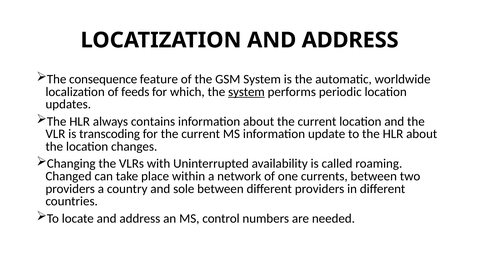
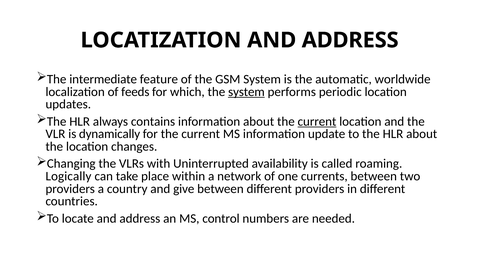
consequence: consequence -> intermediate
current at (317, 122) underline: none -> present
transcoding: transcoding -> dynamically
Changed: Changed -> Logically
sole: sole -> give
